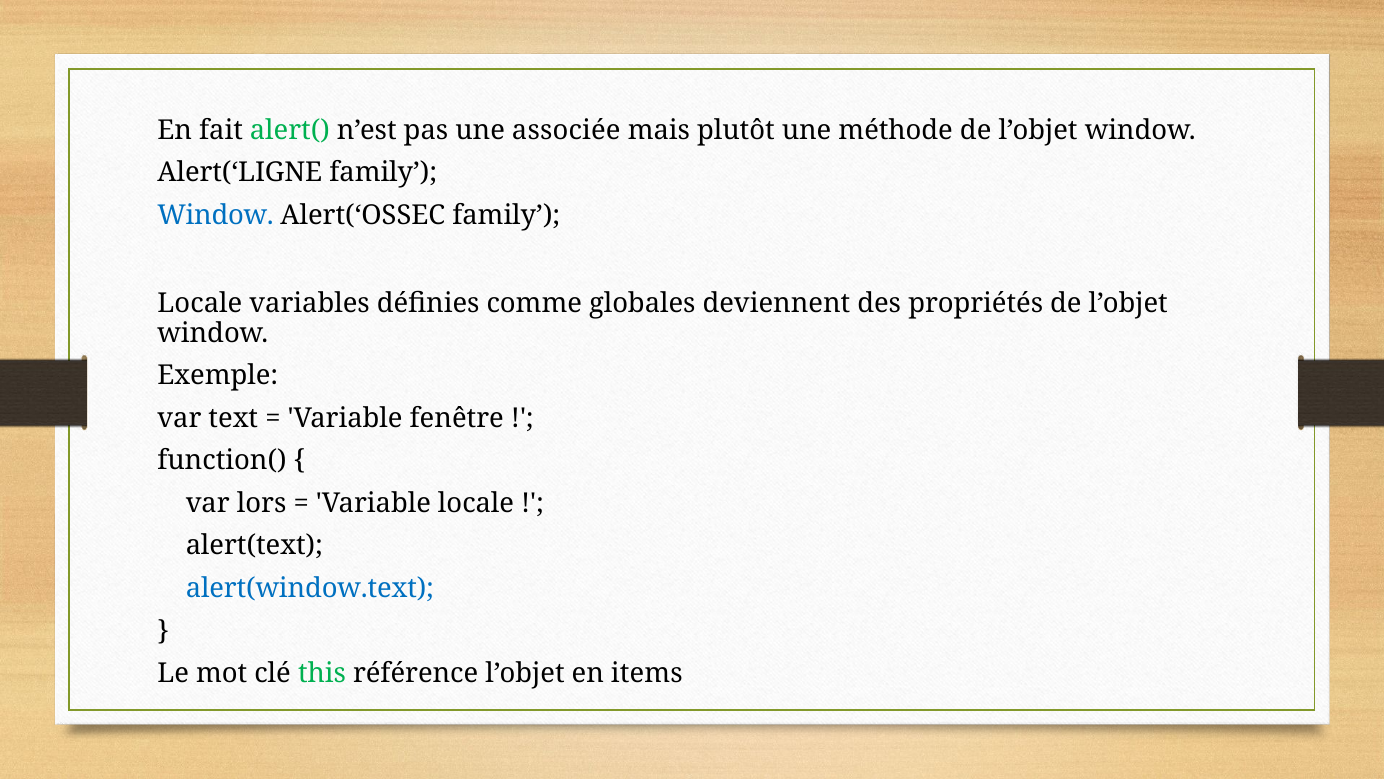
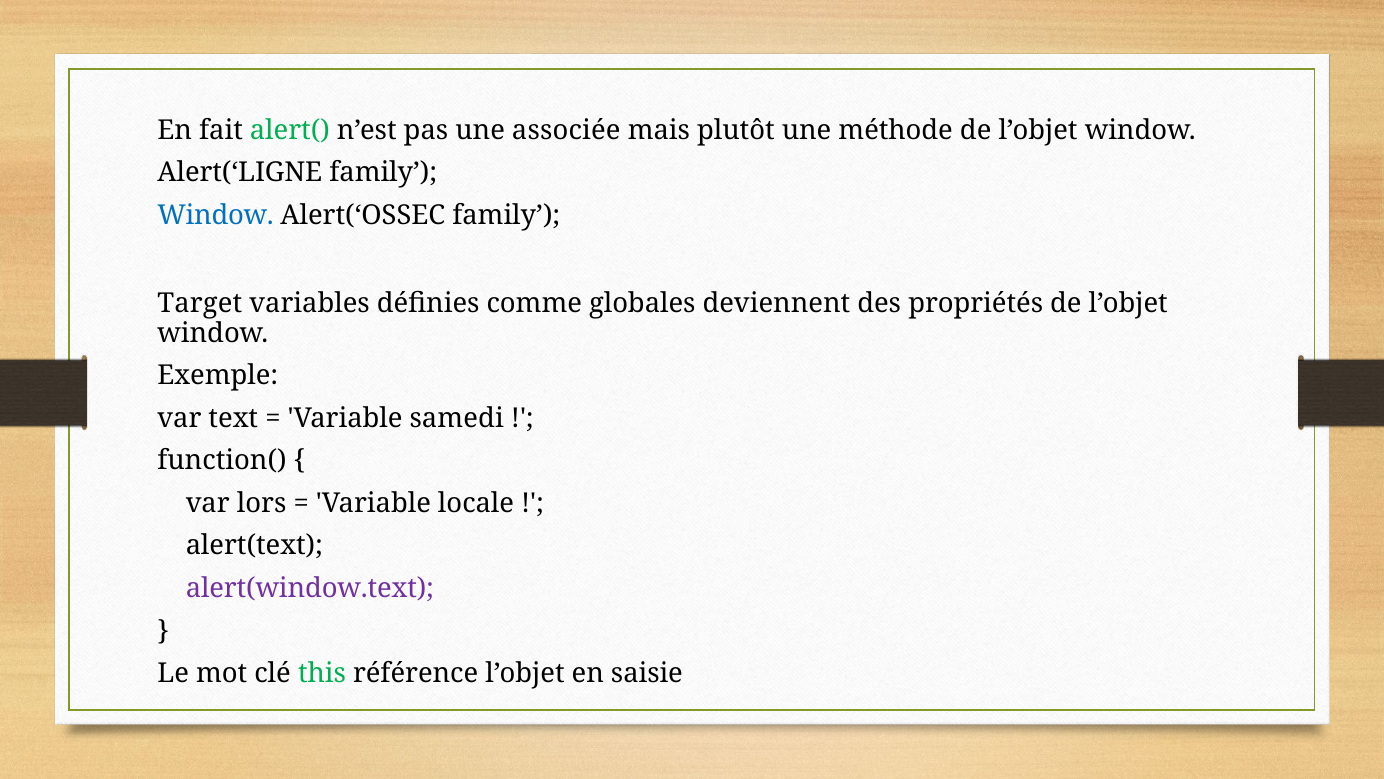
Locale at (200, 303): Locale -> Target
fenêtre: fenêtre -> samedi
alert(window.text colour: blue -> purple
items: items -> saisie
